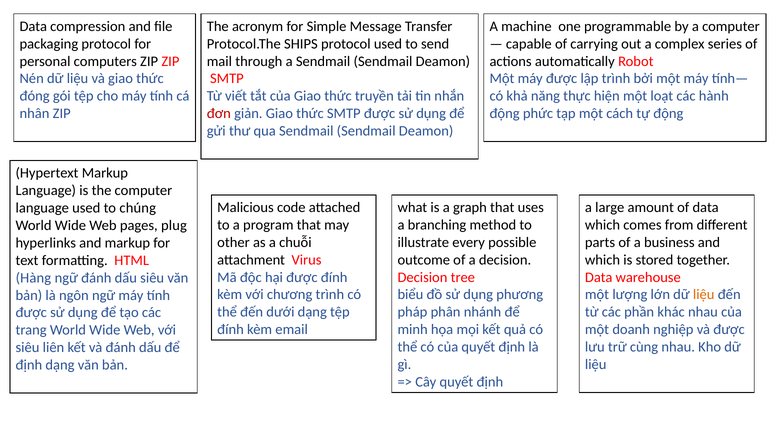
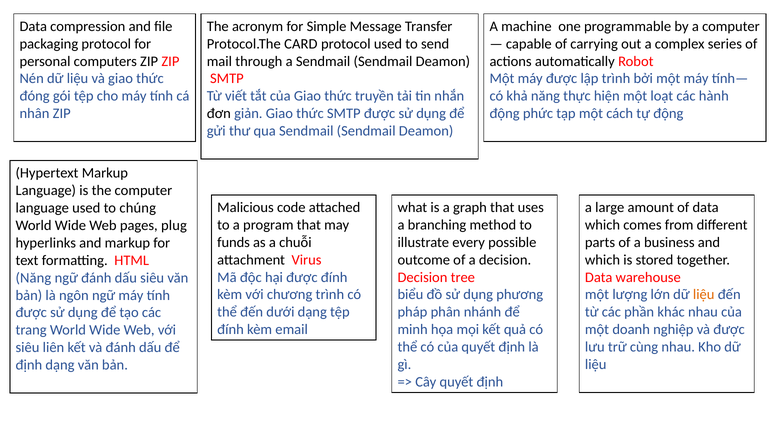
SHIPS: SHIPS -> CARD
đơn colour: red -> black
other: other -> funds
Hàng at (33, 278): Hàng -> Năng
